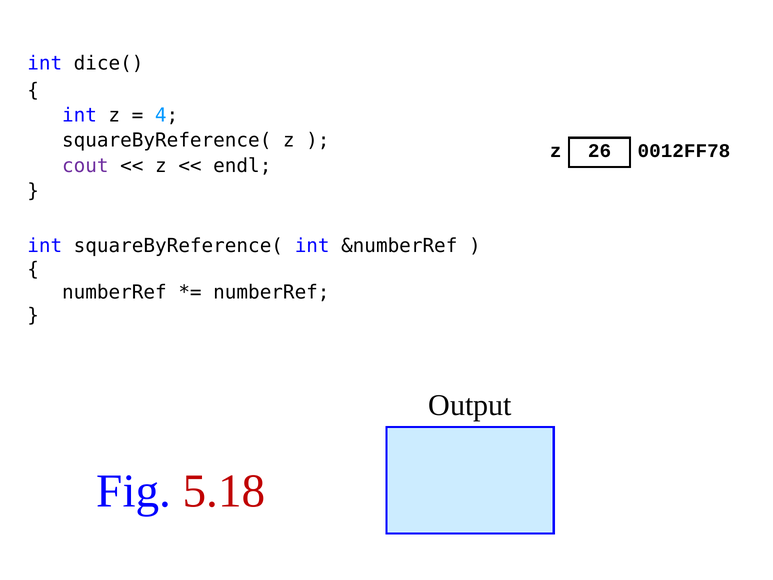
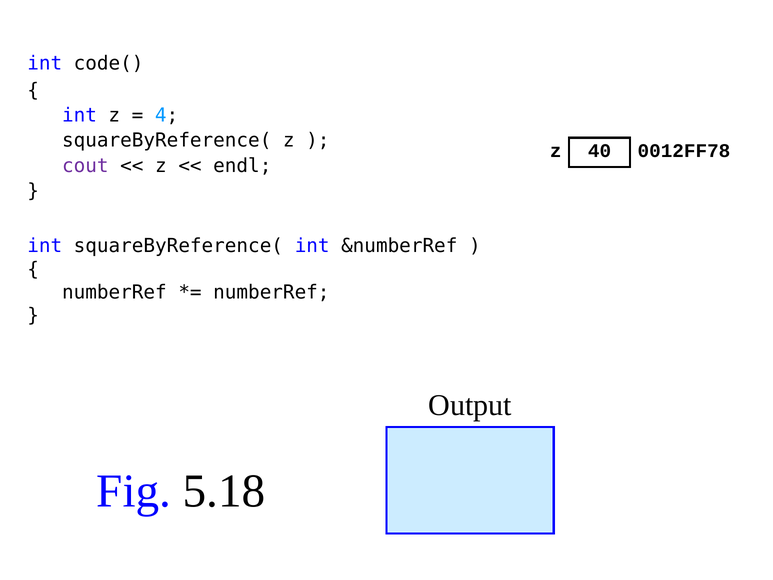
dice(: dice( -> code(
26: 26 -> 40
5.18 colour: red -> black
